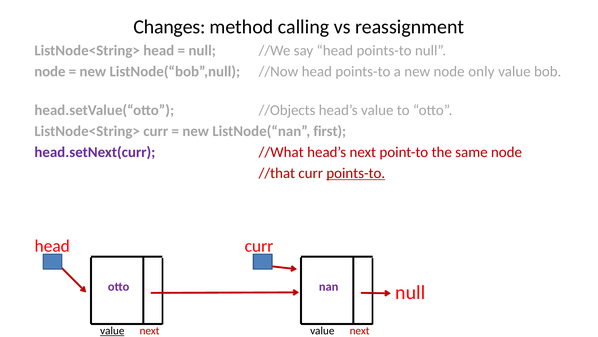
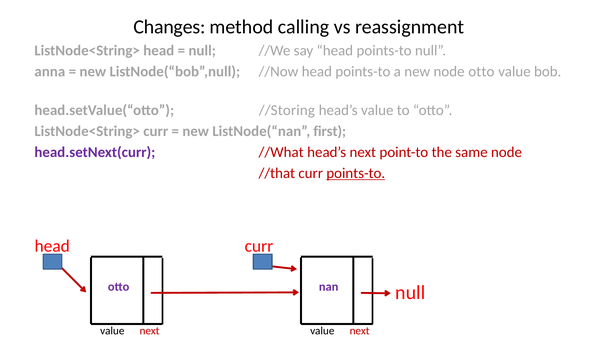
node at (50, 71): node -> anna
node only: only -> otto
//Objects: //Objects -> //Storing
value at (112, 330) underline: present -> none
